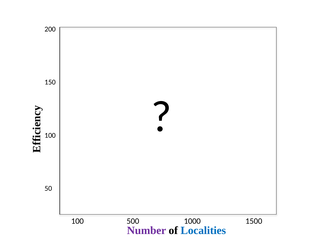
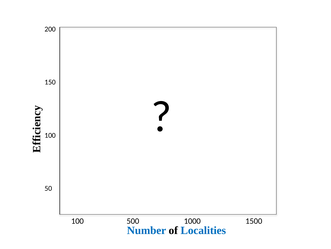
Number colour: purple -> blue
